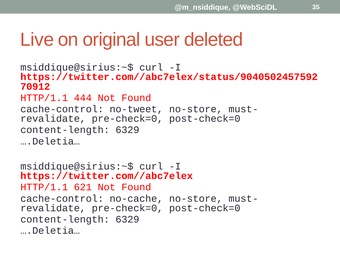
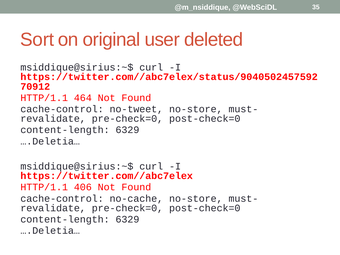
Live: Live -> Sort
444: 444 -> 464
621: 621 -> 406
